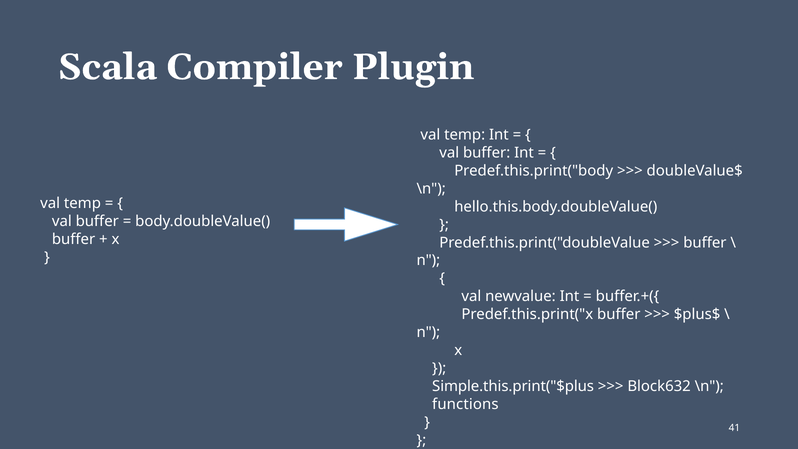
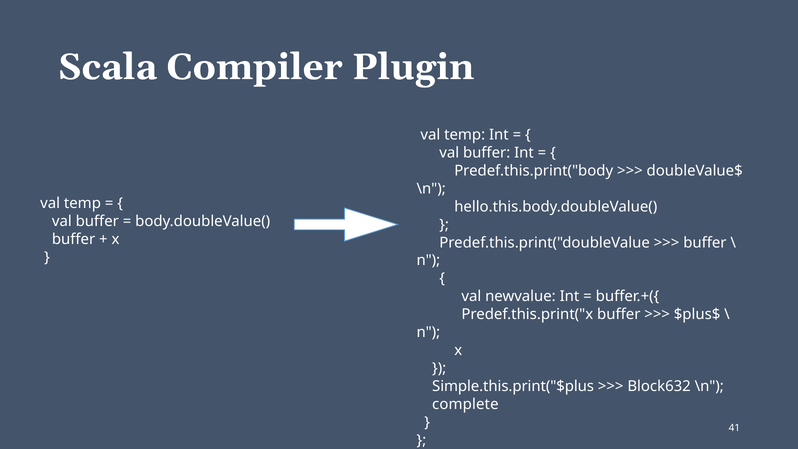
functions: functions -> complete
